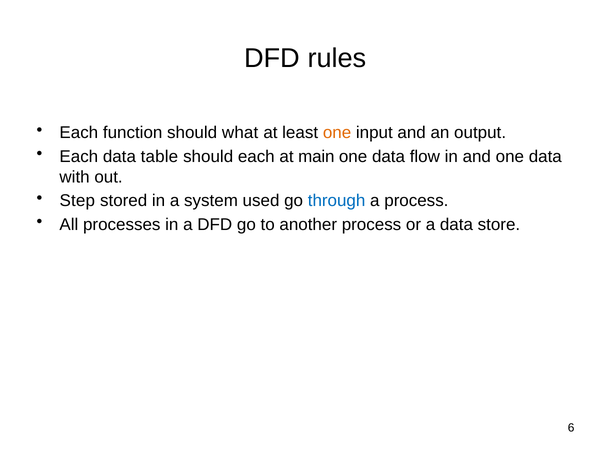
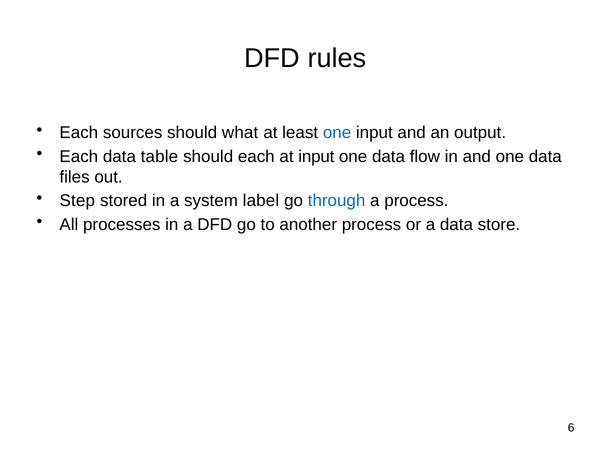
function: function -> sources
one at (337, 133) colour: orange -> blue
at main: main -> input
with: with -> files
used: used -> label
